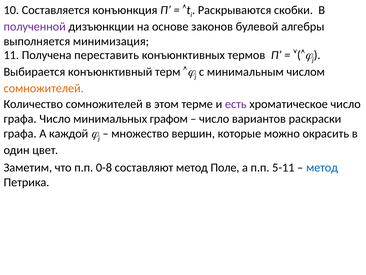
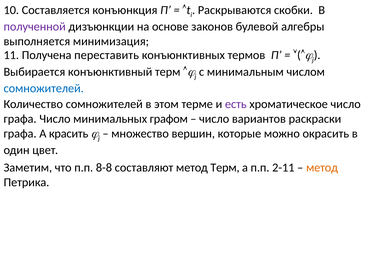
сомножителей at (44, 88) colour: orange -> blue
каждой: каждой -> красить
0-8: 0-8 -> 8-8
метод Поле: Поле -> Терм
5-11: 5-11 -> 2-11
метод at (322, 167) colour: blue -> orange
